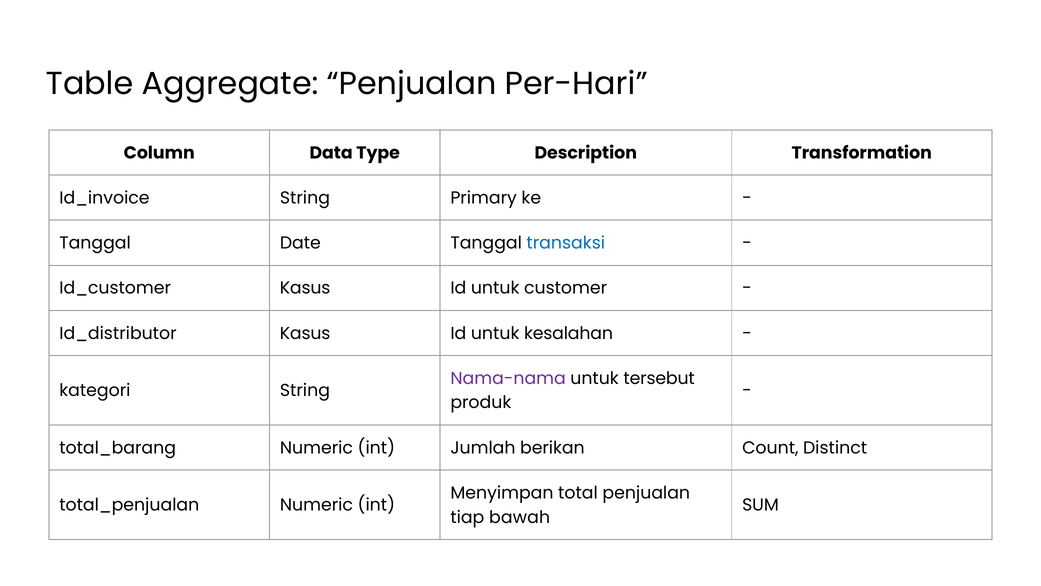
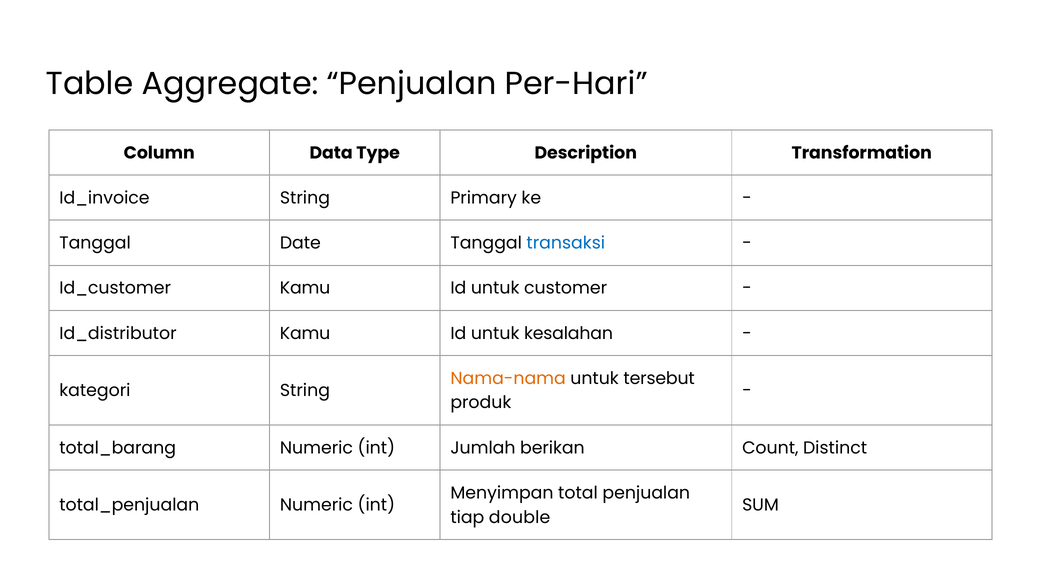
Kasus at (305, 288): Kasus -> Kamu
Kasus at (305, 333): Kasus -> Kamu
Nama-nama colour: purple -> orange
bawah: bawah -> double
